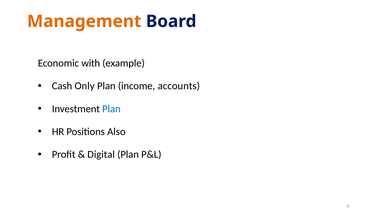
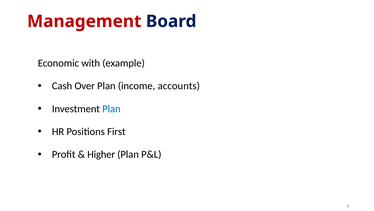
Management colour: orange -> red
Only: Only -> Over
Also: Also -> First
Digital: Digital -> Higher
